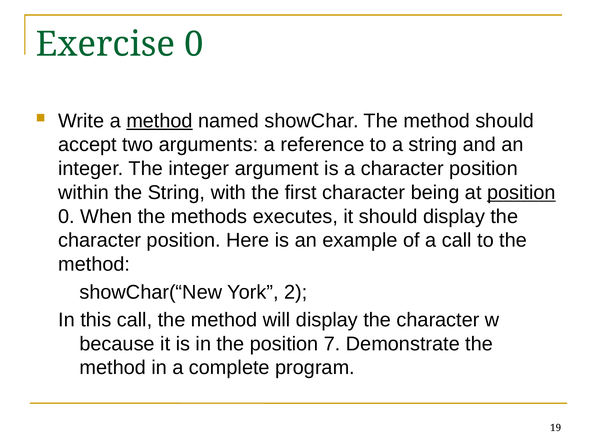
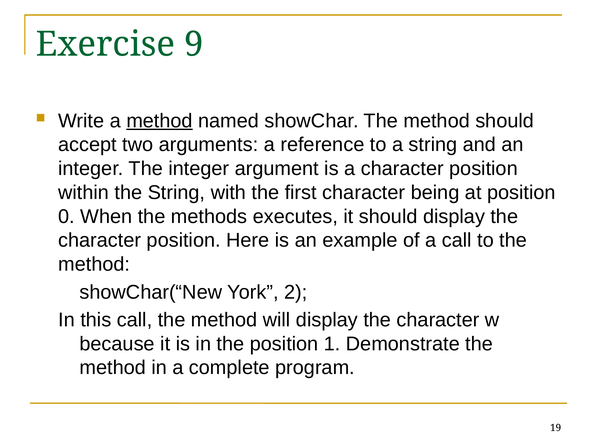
Exercise 0: 0 -> 9
position at (521, 192) underline: present -> none
7: 7 -> 1
